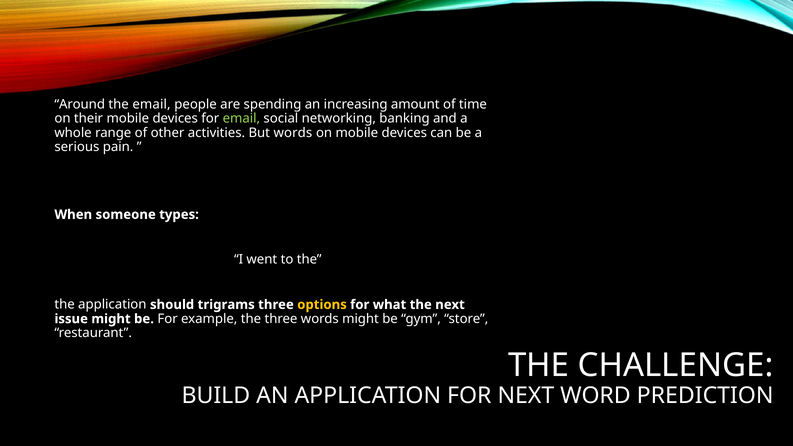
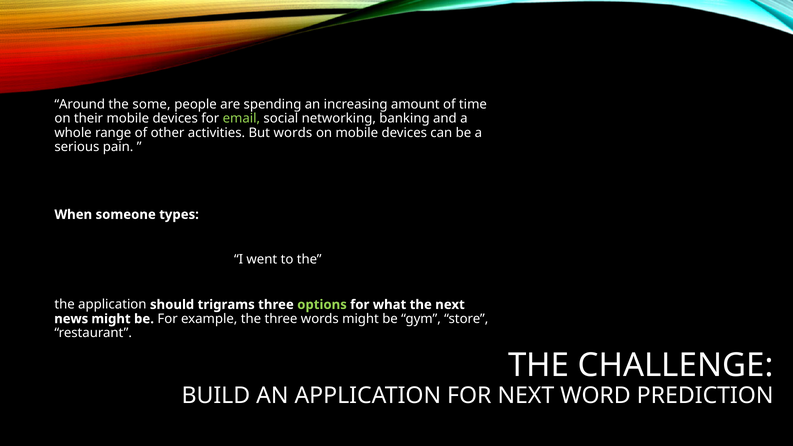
the email: email -> some
options colour: yellow -> light green
issue: issue -> news
